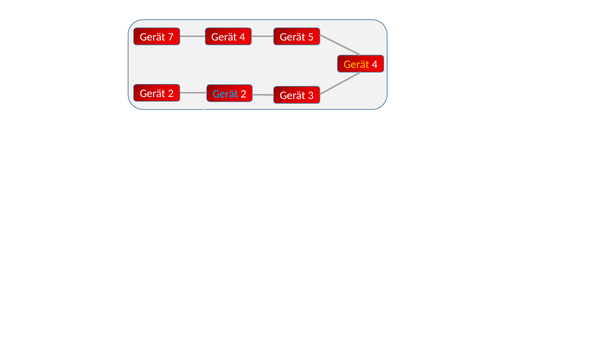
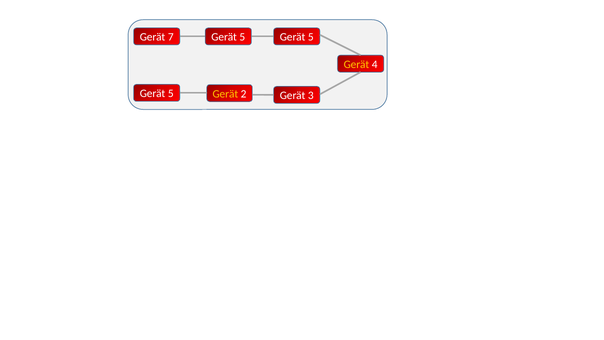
4 at (242, 37): 4 -> 5
2 at (171, 94): 2 -> 5
Gerät at (225, 94) colour: light blue -> yellow
